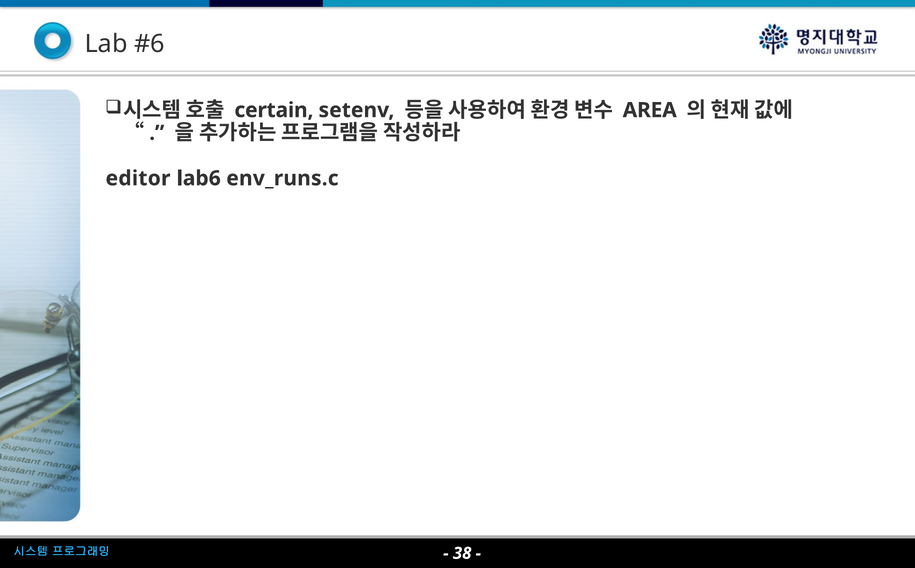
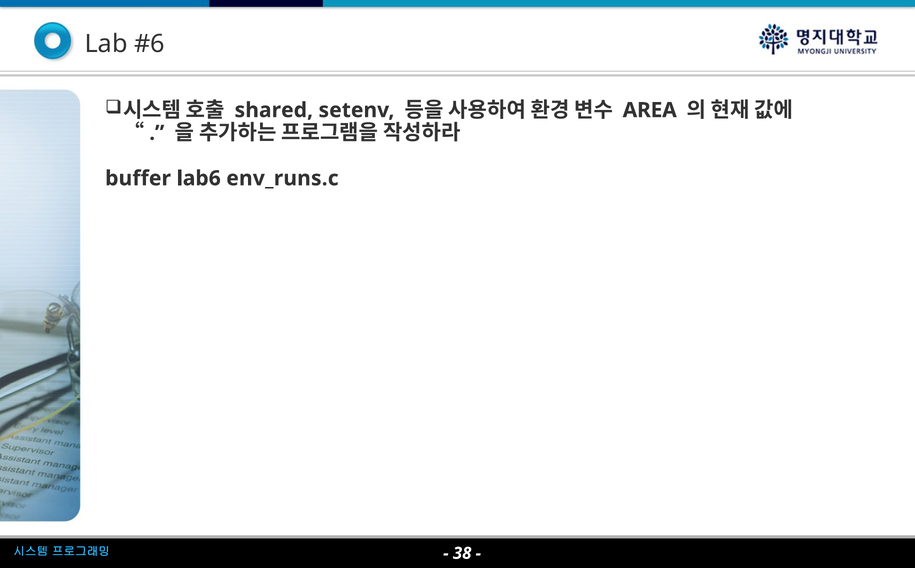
certain: certain -> shared
editor: editor -> buffer
